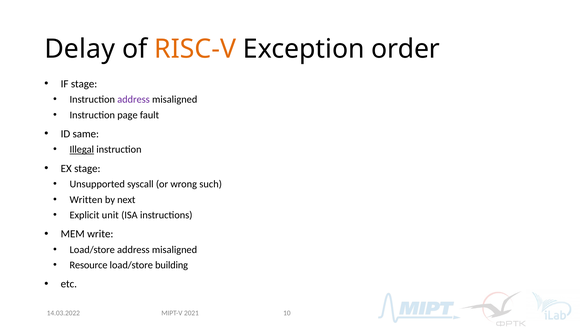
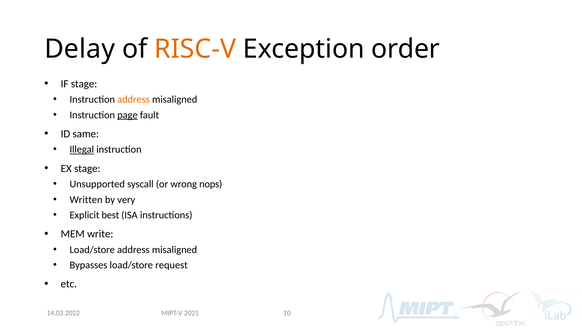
address at (134, 99) colour: purple -> orange
page underline: none -> present
such: such -> nops
next: next -> very
unit: unit -> best
Resource: Resource -> Bypasses
building: building -> request
